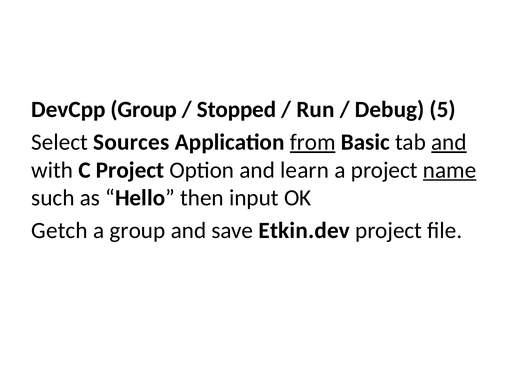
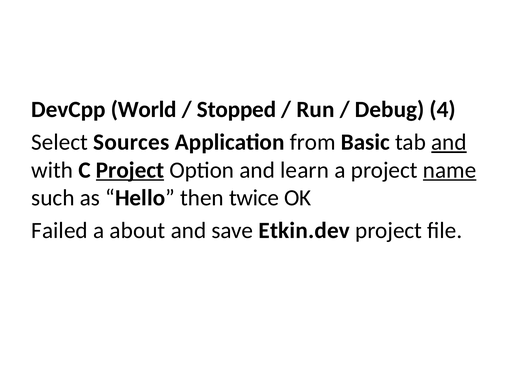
DevCpp Group: Group -> World
5: 5 -> 4
from underline: present -> none
Project at (130, 170) underline: none -> present
input: input -> twice
Getch: Getch -> Failed
a group: group -> about
